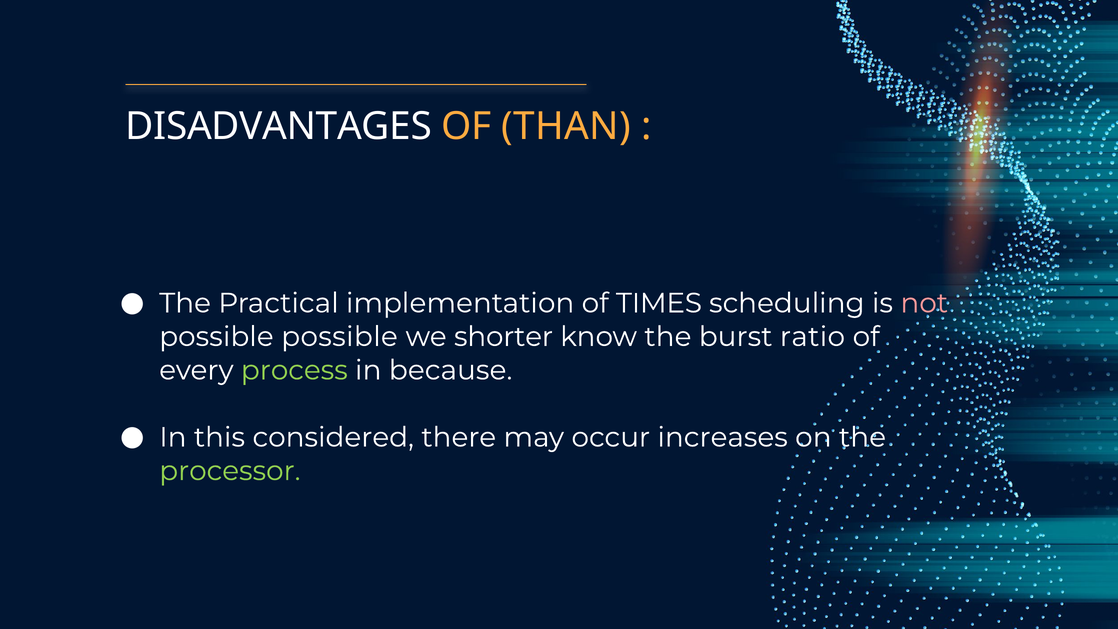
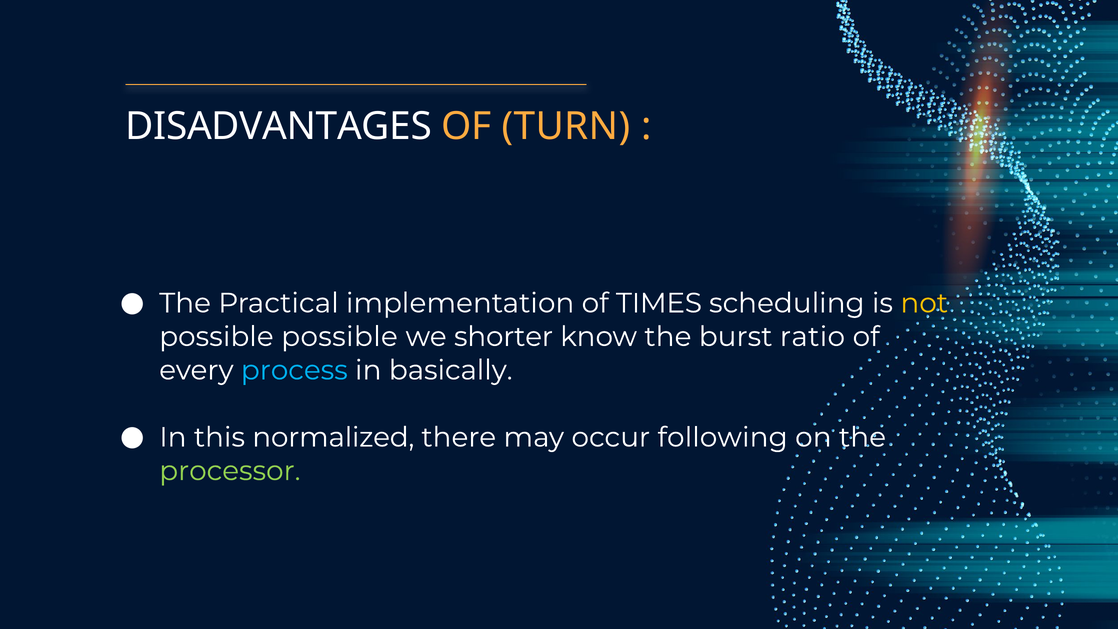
THAN: THAN -> TURN
not colour: pink -> yellow
process colour: light green -> light blue
because: because -> basically
considered: considered -> normalized
increases: increases -> following
